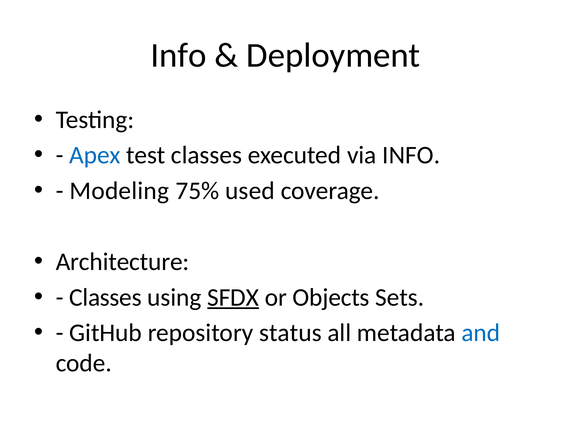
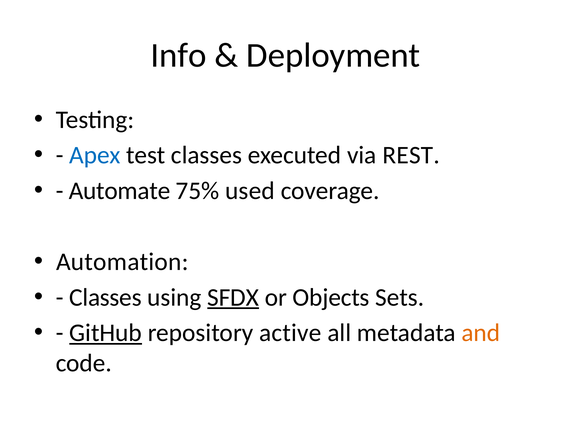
via INFO: INFO -> REST
Modeling: Modeling -> Automate
Architecture: Architecture -> Automation
GitHub underline: none -> present
status: status -> active
and colour: blue -> orange
